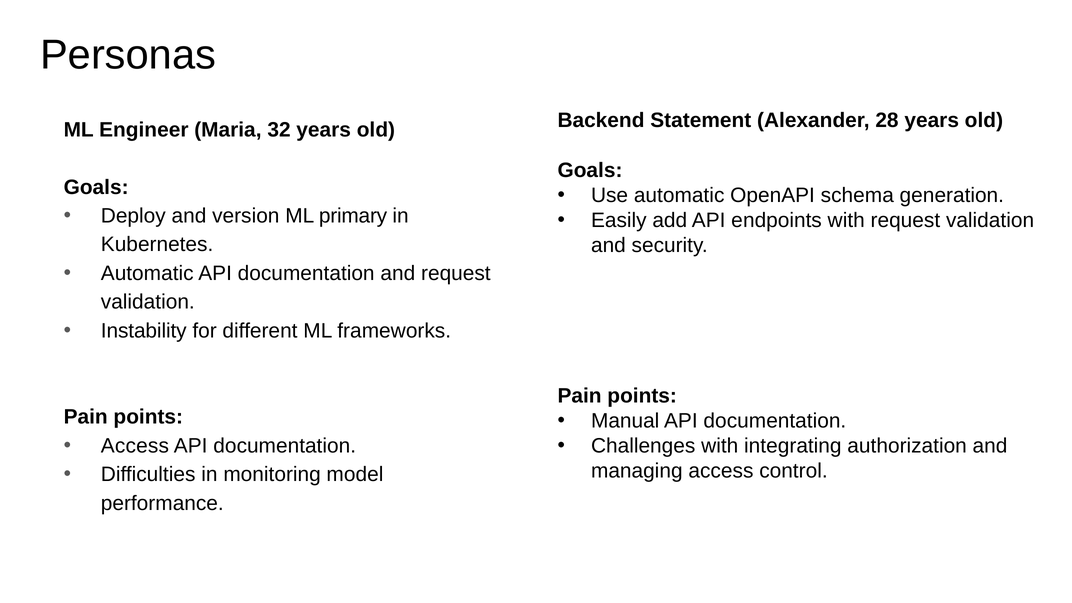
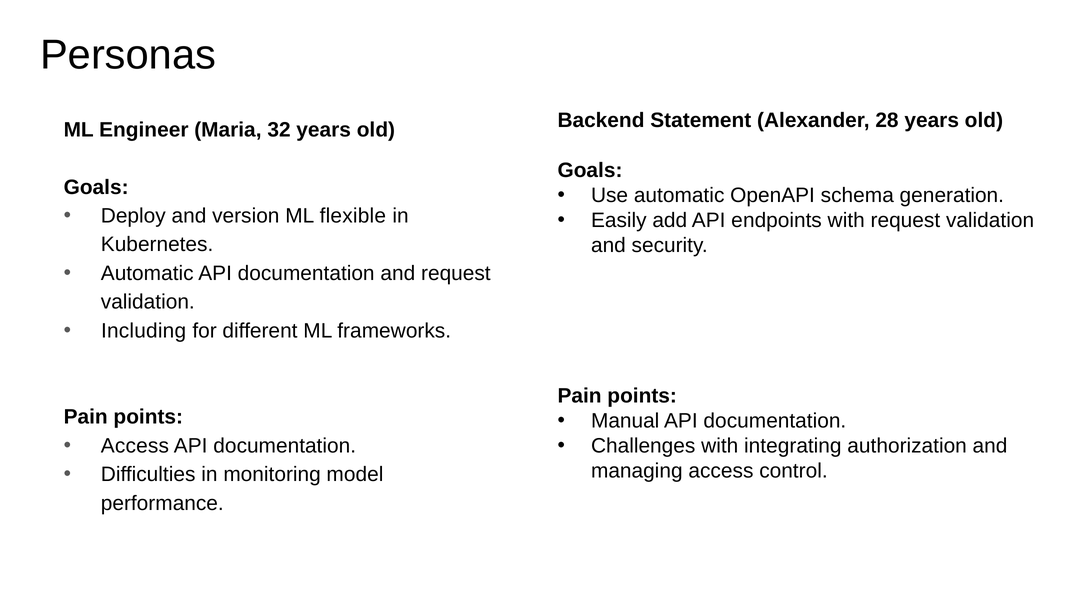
primary: primary -> flexible
Instability: Instability -> Including
